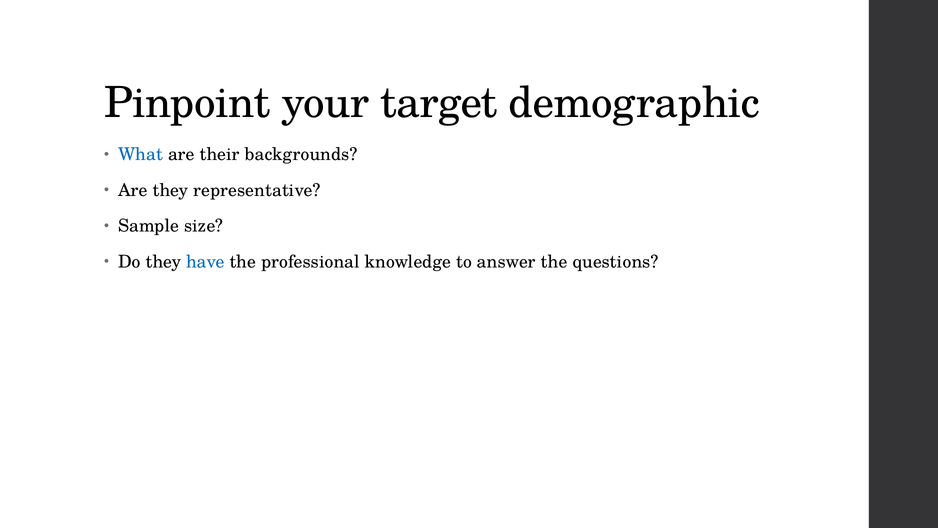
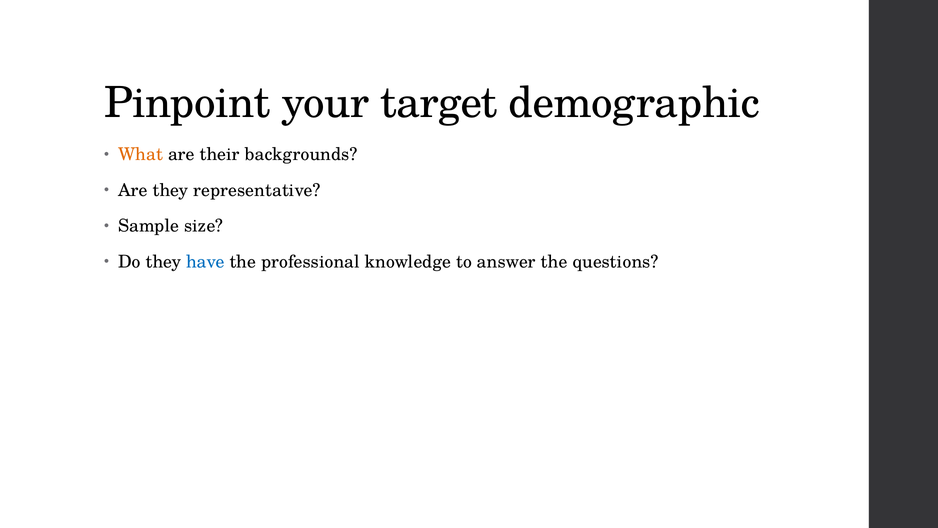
What colour: blue -> orange
